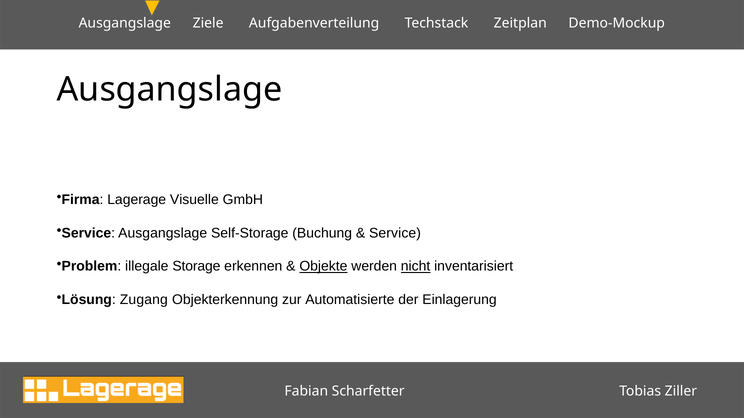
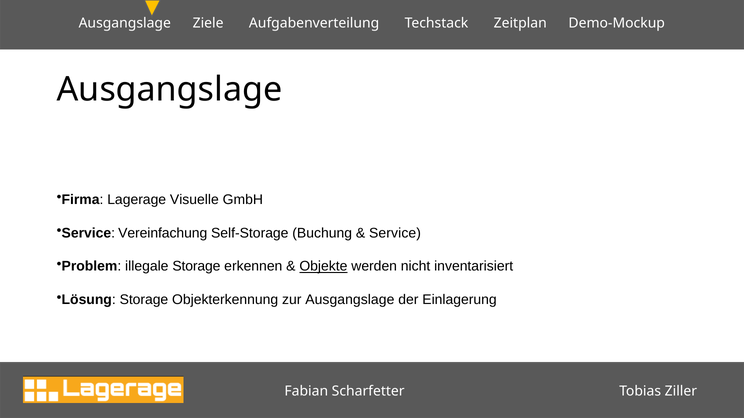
Service Ausgangslage: Ausgangslage -> Vereinfachung
nicht underline: present -> none
Lösung Zugang: Zugang -> Storage
zur Automatisierte: Automatisierte -> Ausgangslage
